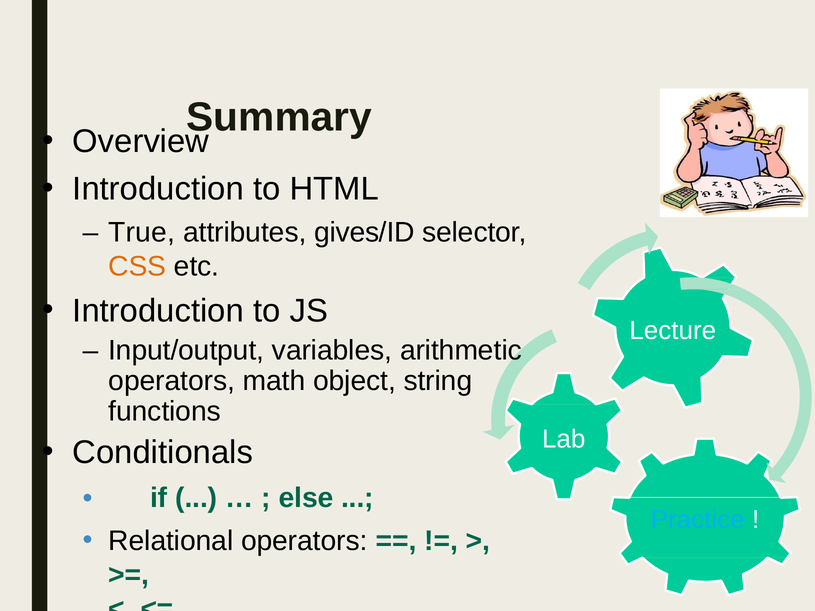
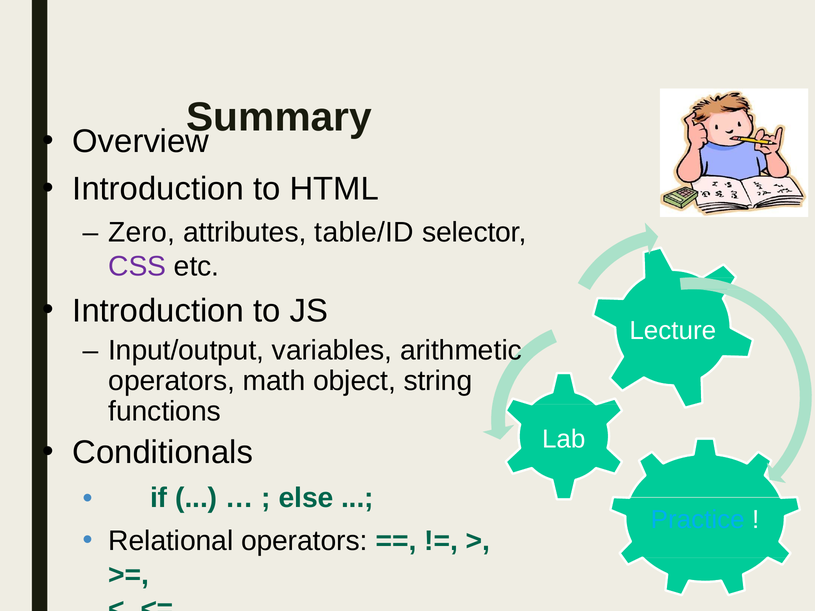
True: True -> Zero
gives/ID: gives/ID -> table/ID
CSS colour: orange -> purple
